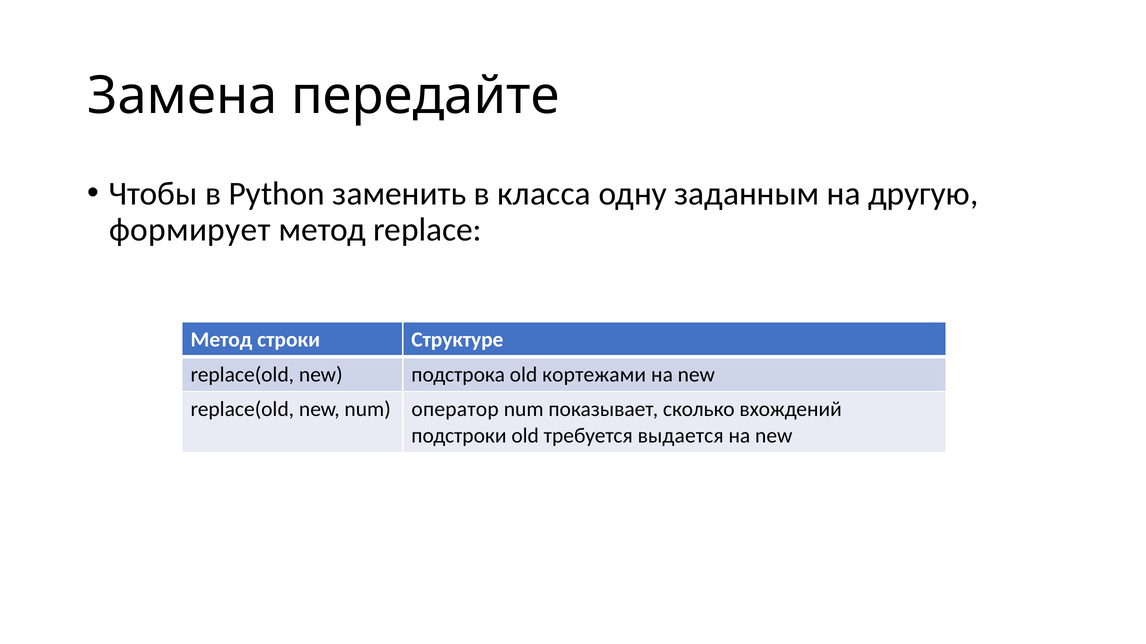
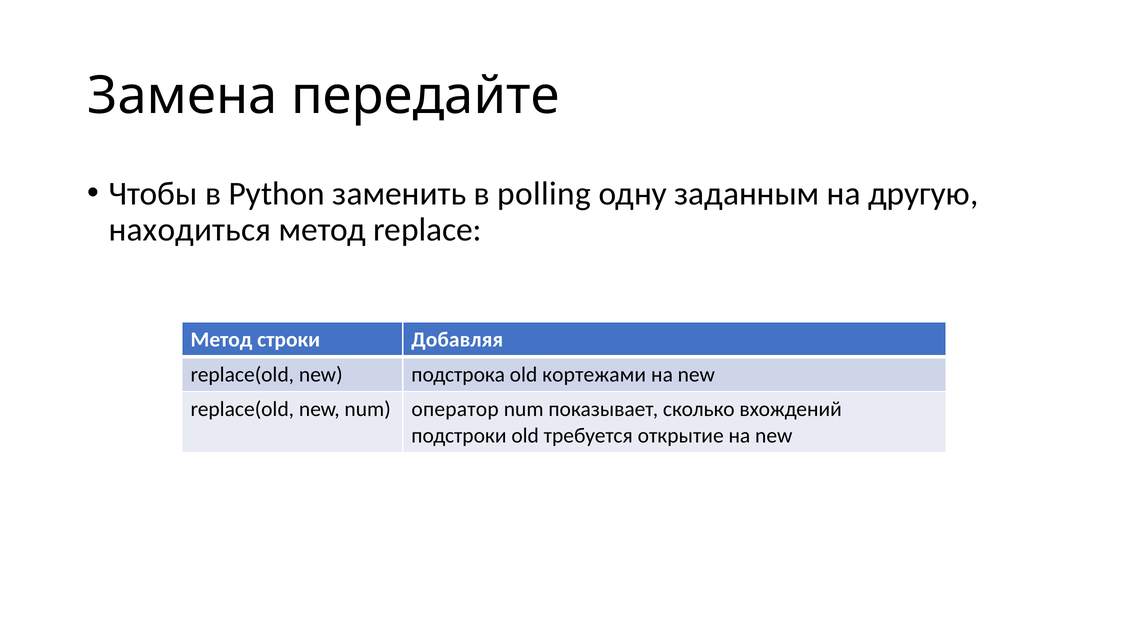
класса: класса -> polling
формирует: формирует -> находиться
Структуре: Структуре -> Добавляя
выдается: выдается -> открытие
